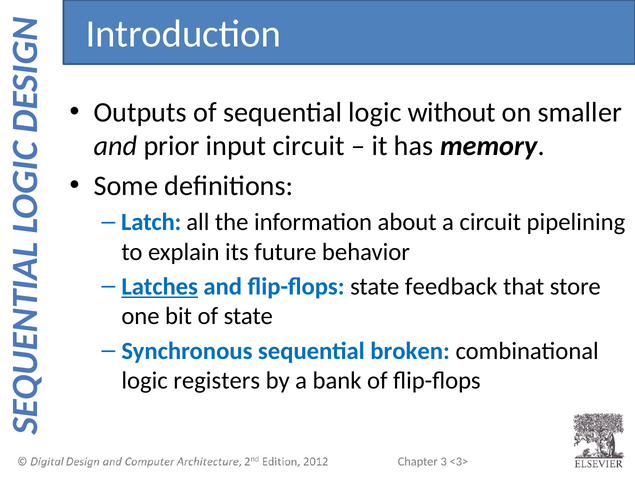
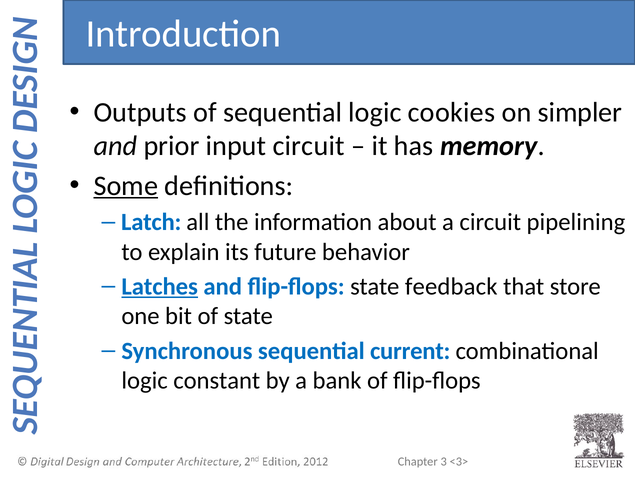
without: without -> cookies
smaller: smaller -> simpler
Some underline: none -> present
broken: broken -> current
registers: registers -> constant
